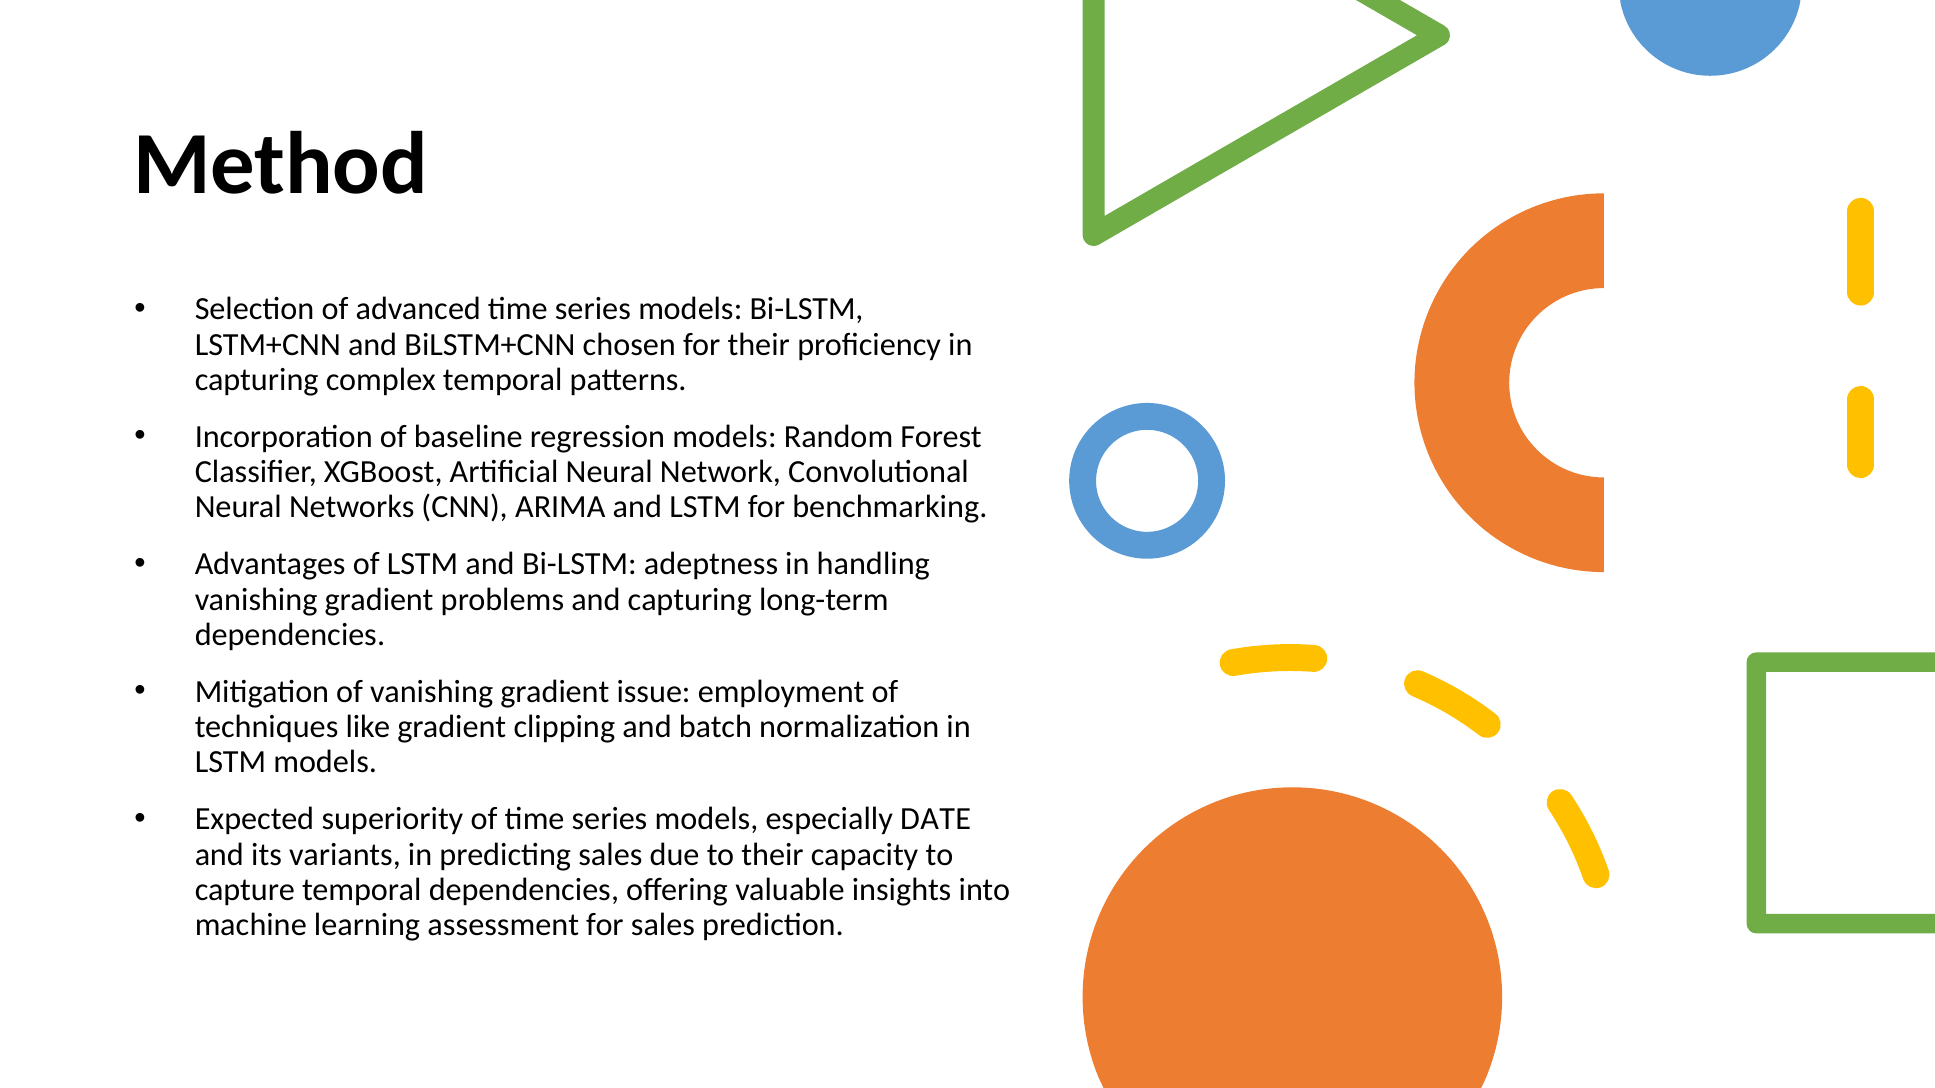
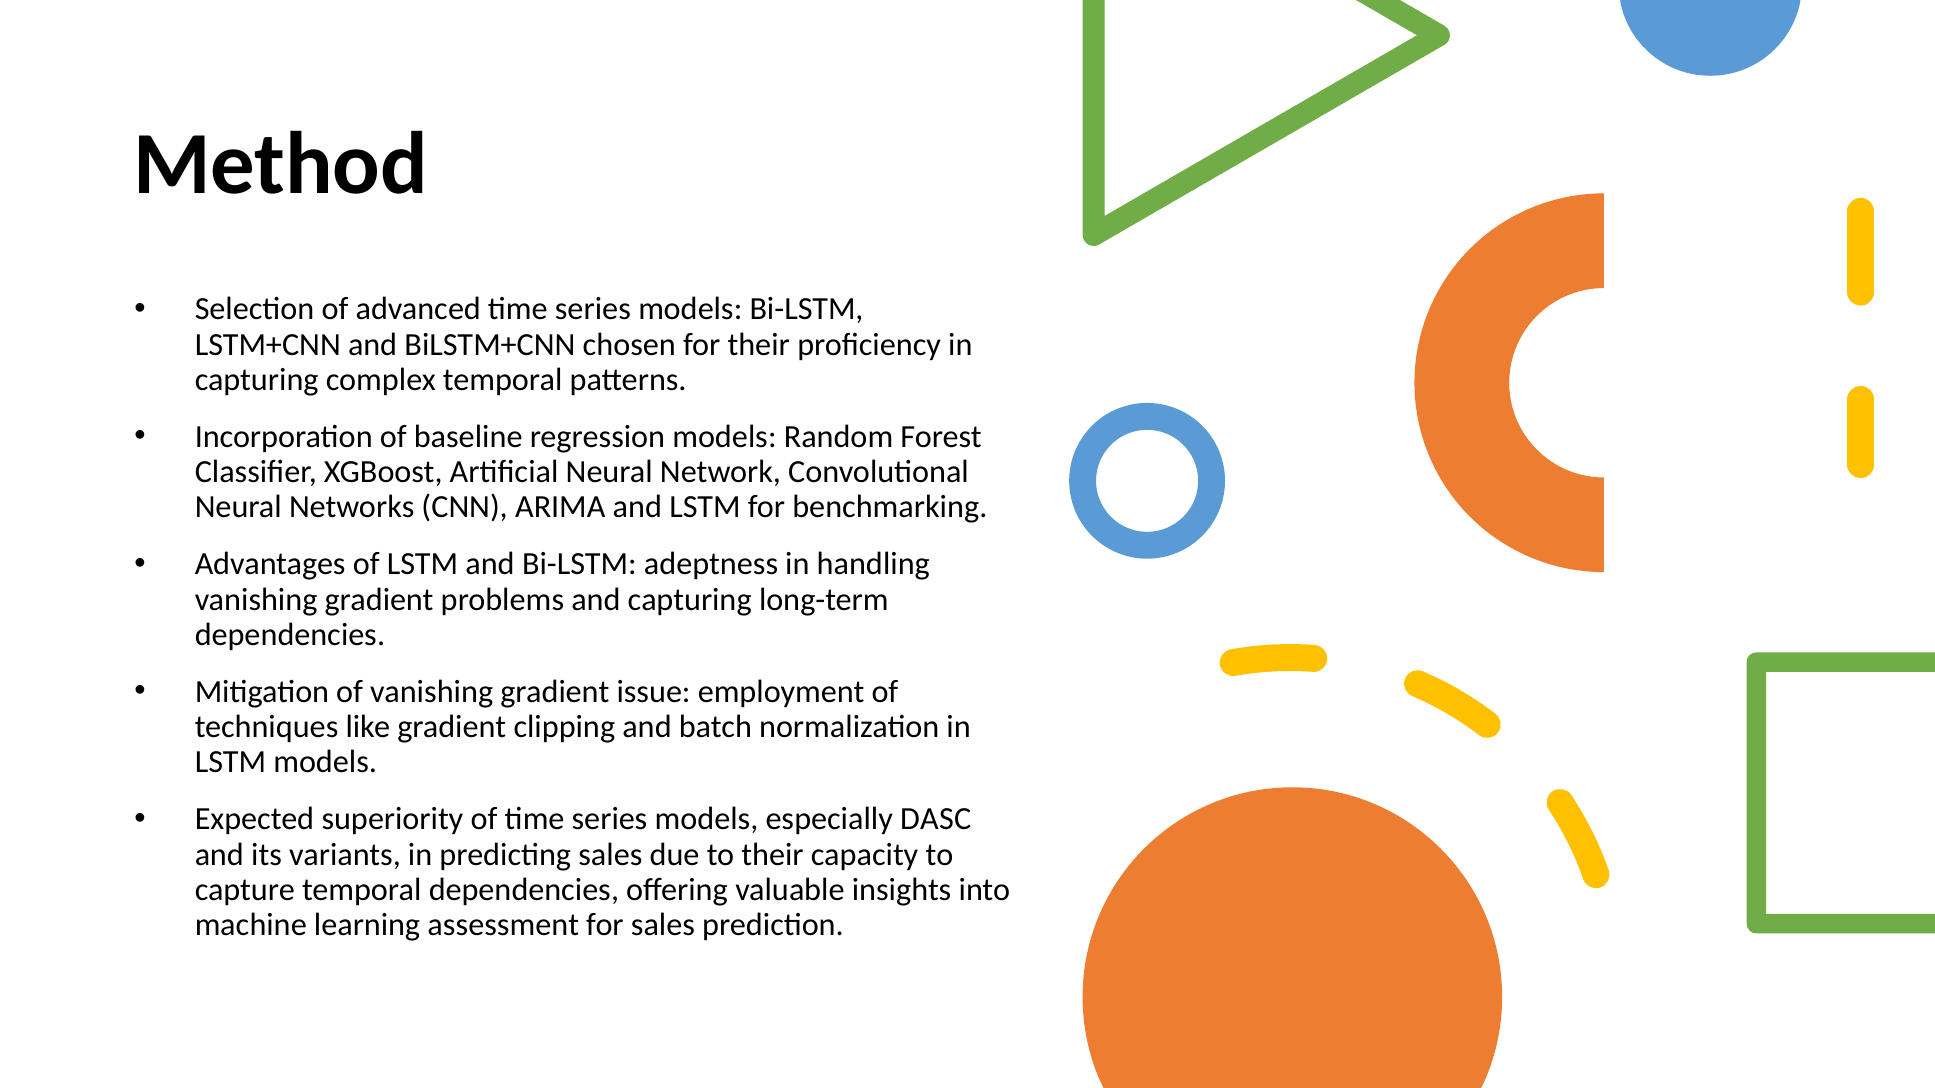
DATE: DATE -> DASC
